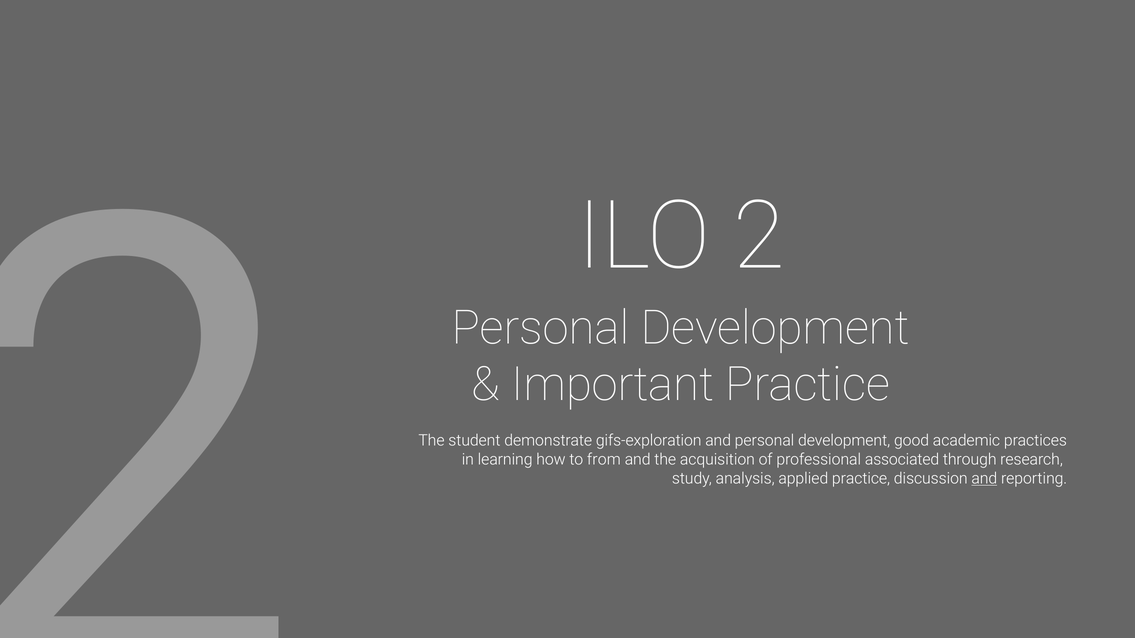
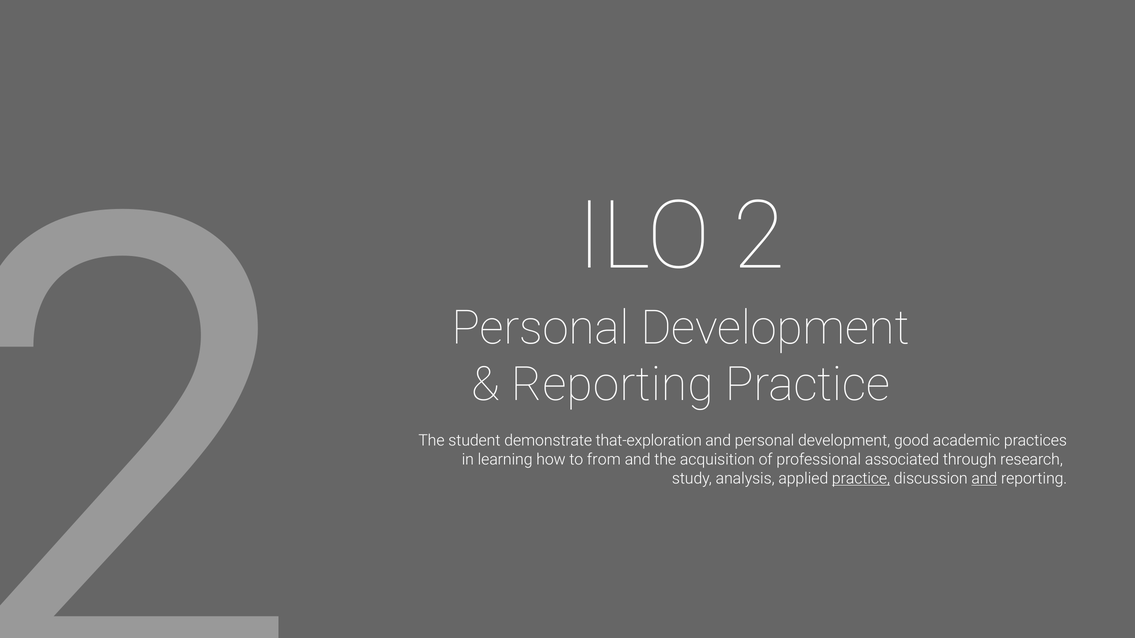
Important at (613, 385): Important -> Reporting
gifs-exploration: gifs-exploration -> that-exploration
practice at (861, 479) underline: none -> present
